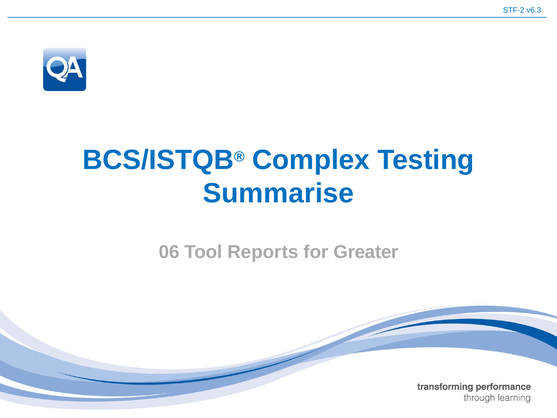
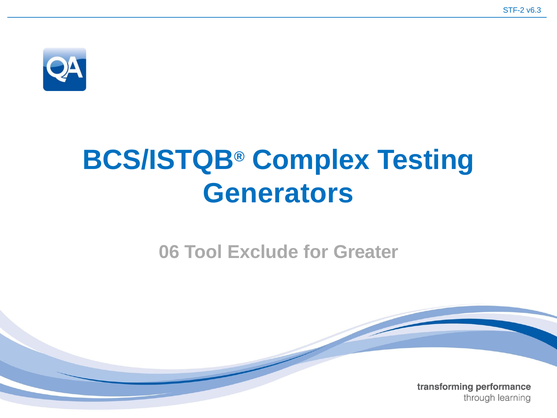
Summarise: Summarise -> Generators
Reports: Reports -> Exclude
